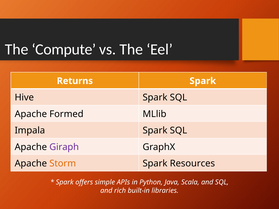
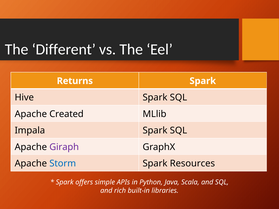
Compute: Compute -> Different
Formed: Formed -> Created
Storm colour: orange -> blue
